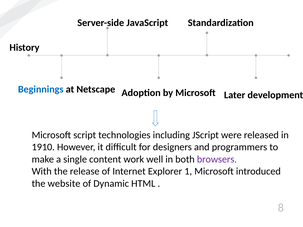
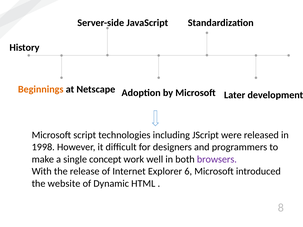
Beginnings colour: blue -> orange
1910: 1910 -> 1998
content: content -> concept
1: 1 -> 6
